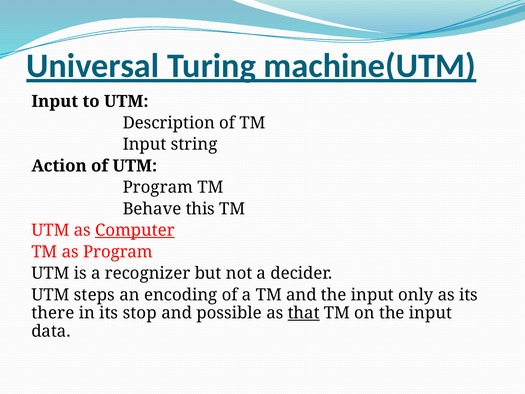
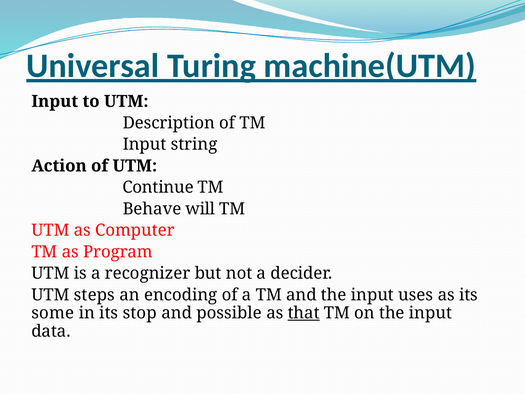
Program at (158, 187): Program -> Continue
this: this -> will
Computer underline: present -> none
only: only -> uses
there: there -> some
